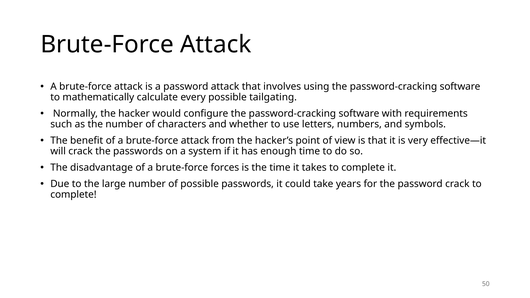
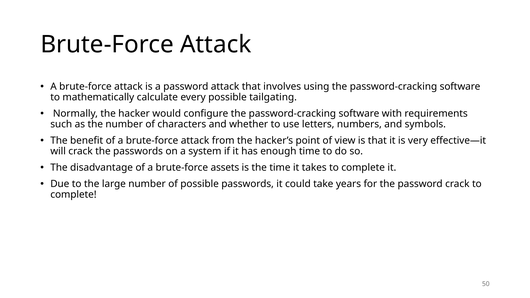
forces: forces -> assets
